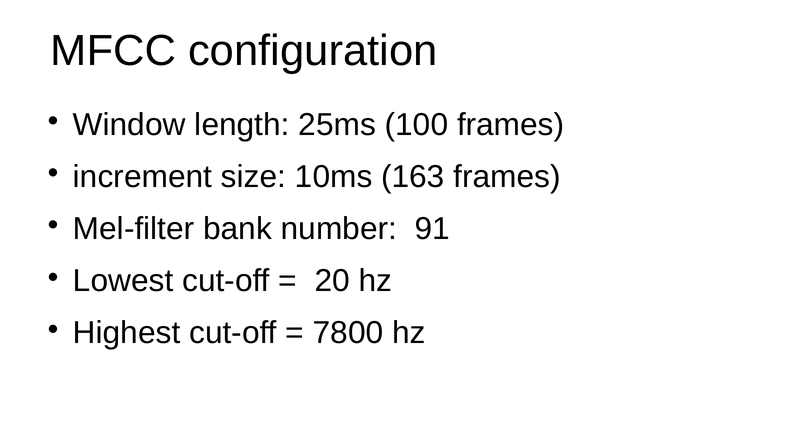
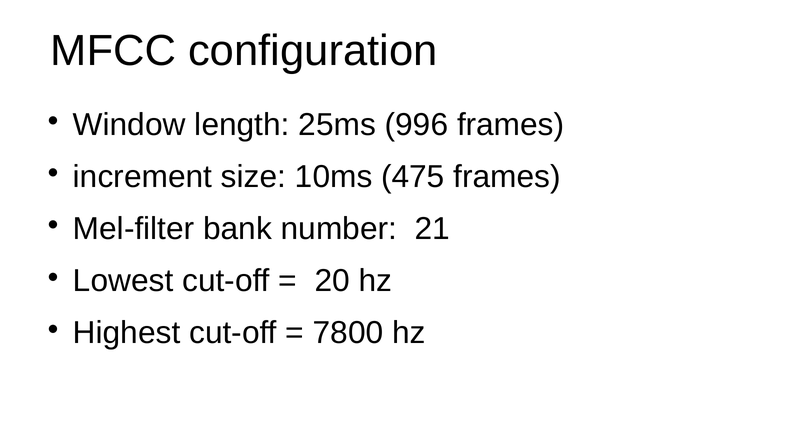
100: 100 -> 996
163: 163 -> 475
91: 91 -> 21
